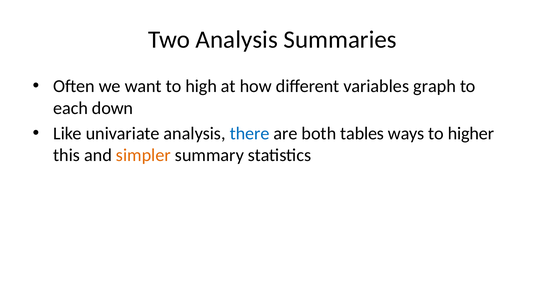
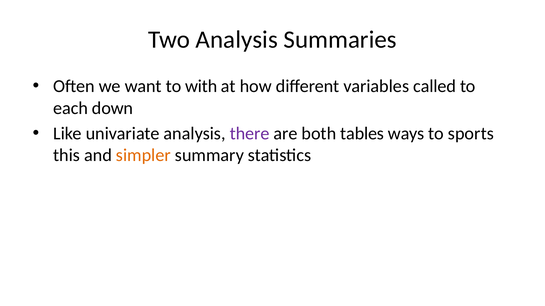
high: high -> with
graph: graph -> called
there colour: blue -> purple
higher: higher -> sports
